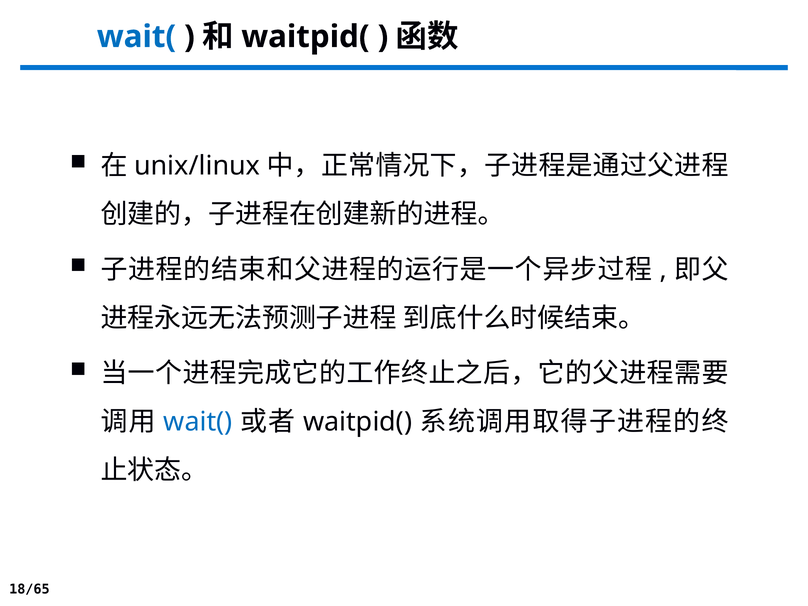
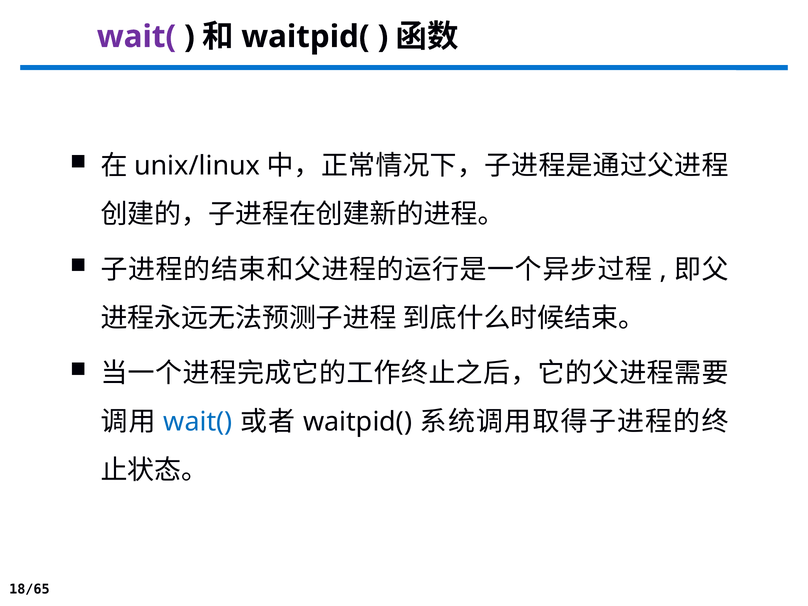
wait( at (136, 37) colour: blue -> purple
